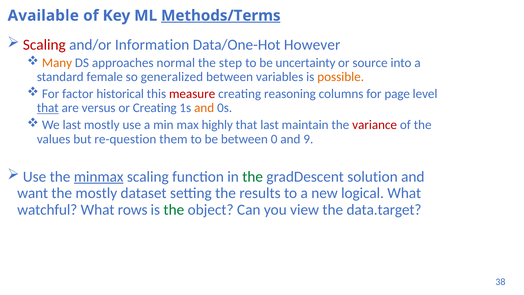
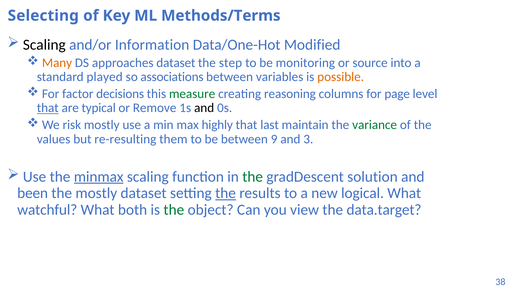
Available: Available -> Selecting
Methods/Terms underline: present -> none
Scaling at (44, 45) colour: red -> black
However: However -> Modified
approaches normal: normal -> dataset
uncertainty: uncertainty -> monitoring
female: female -> played
generalized: generalized -> associations
historical: historical -> decisions
measure colour: red -> green
versus: versus -> typical
or Creating: Creating -> Remove
and at (204, 108) colour: orange -> black
We last: last -> risk
variance colour: red -> green
re-question: re-question -> re-resulting
0: 0 -> 9
9: 9 -> 3
want: want -> been
the at (226, 193) underline: none -> present
rows: rows -> both
